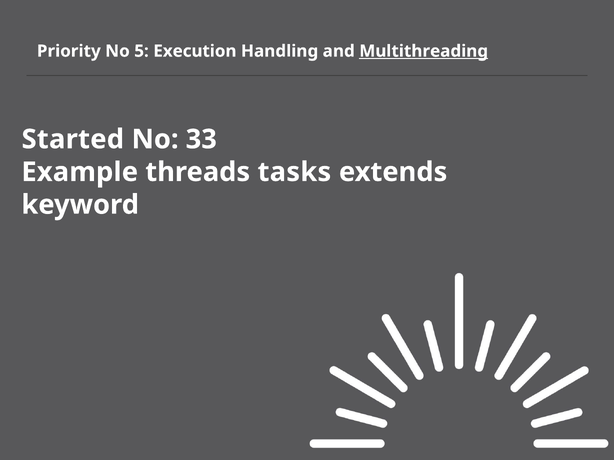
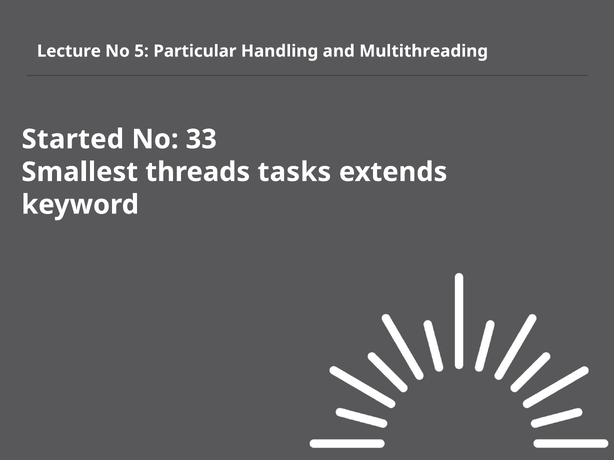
Priority: Priority -> Lecture
Execution: Execution -> Particular
Multithreading underline: present -> none
Example: Example -> Smallest
